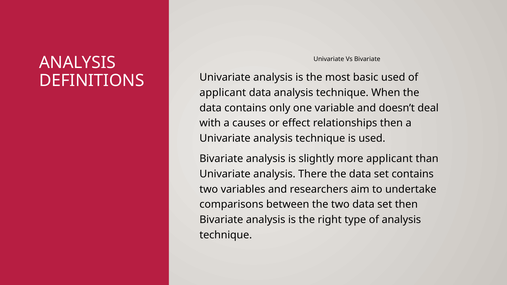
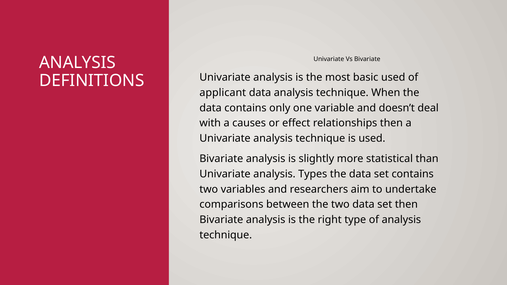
more applicant: applicant -> statistical
There: There -> Types
